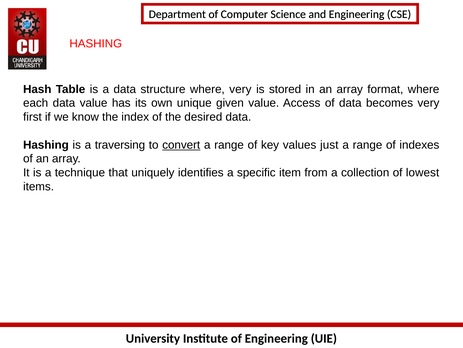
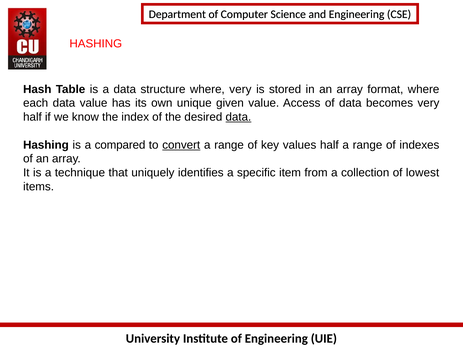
first at (32, 117): first -> half
data at (238, 117) underline: none -> present
traversing: traversing -> compared
values just: just -> half
